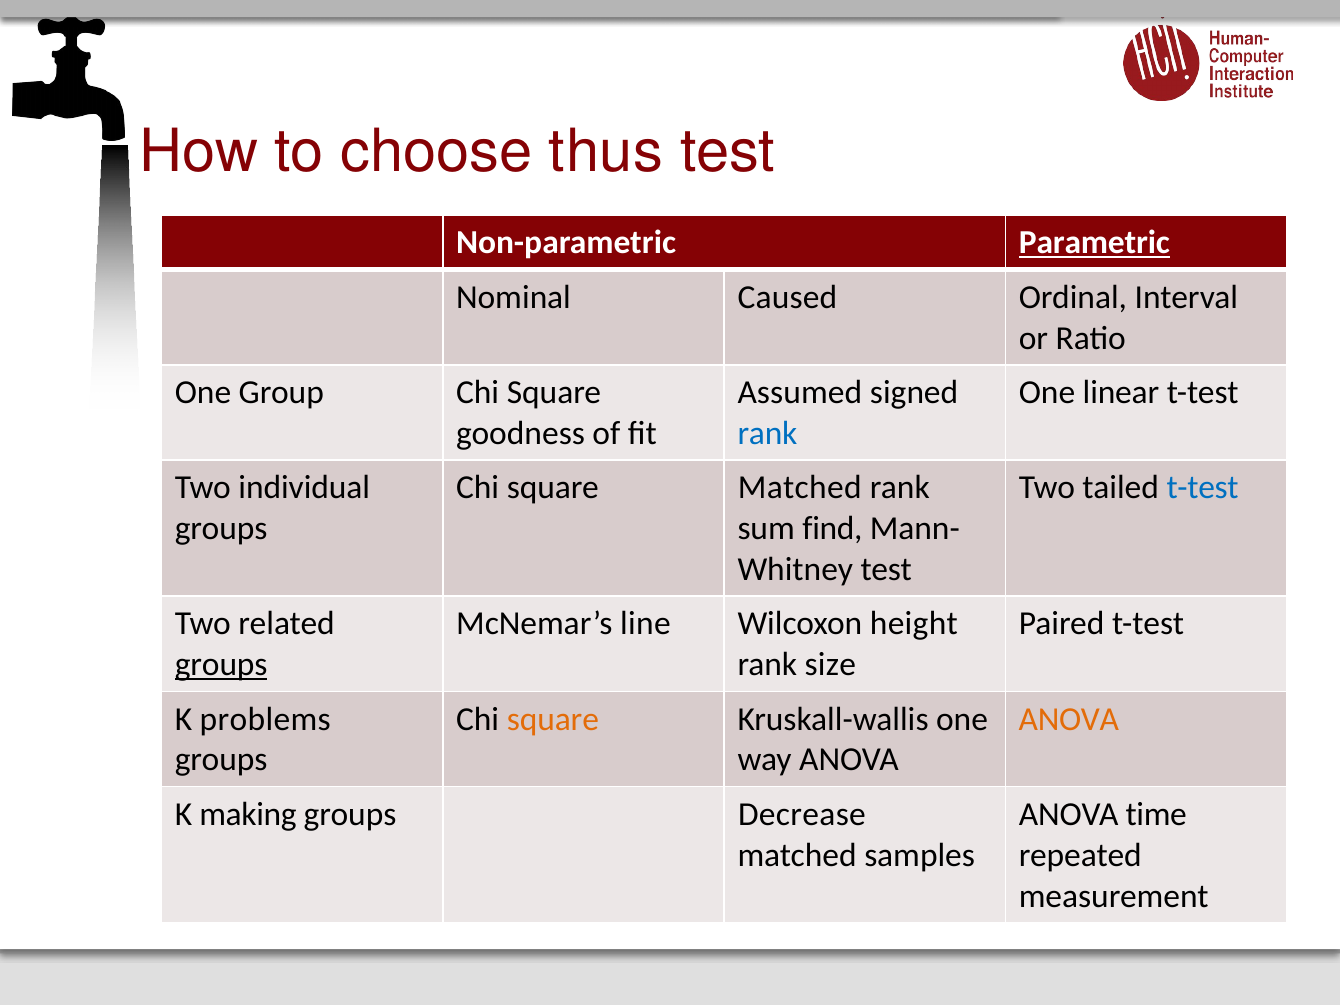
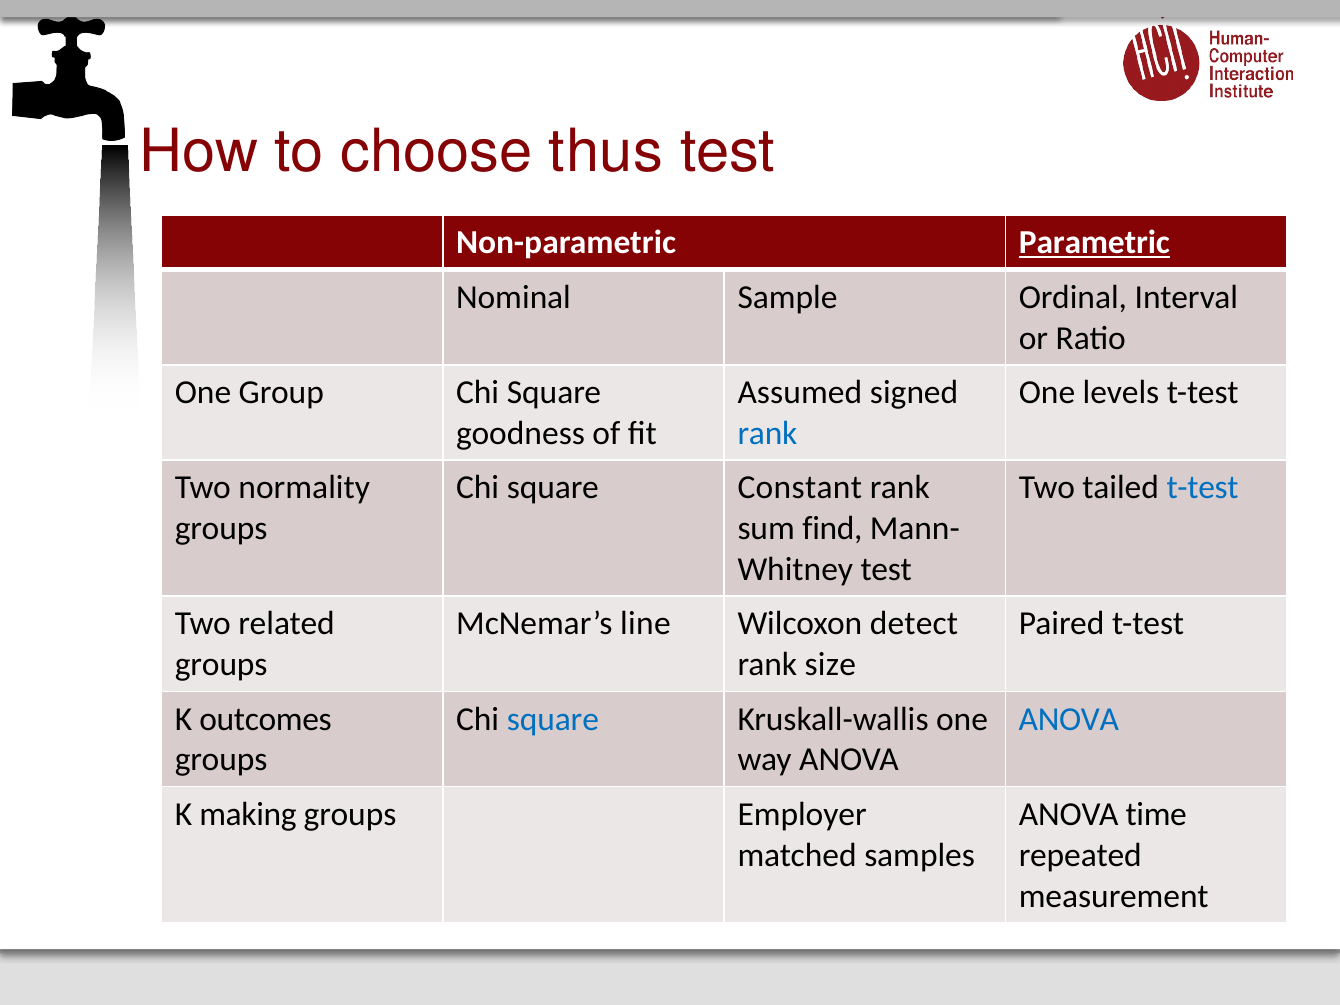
Caused: Caused -> Sample
linear: linear -> levels
individual: individual -> normality
square Matched: Matched -> Constant
height: height -> detect
groups at (221, 665) underline: present -> none
problems: problems -> outcomes
square at (553, 719) colour: orange -> blue
ANOVA at (1069, 719) colour: orange -> blue
Decrease: Decrease -> Employer
